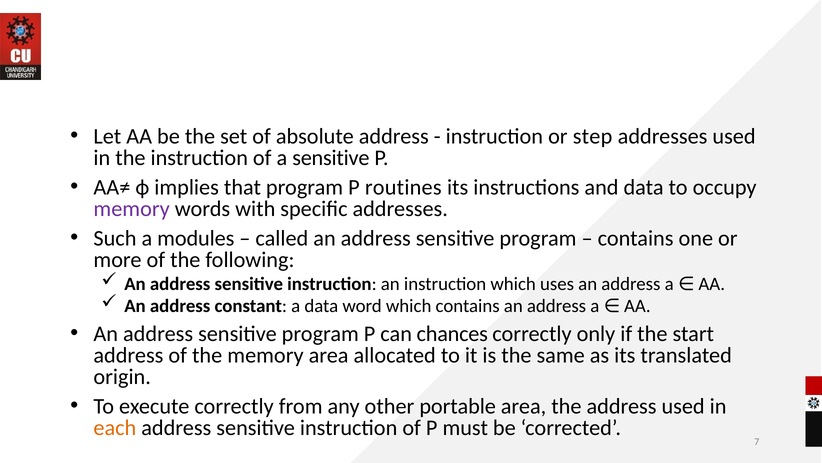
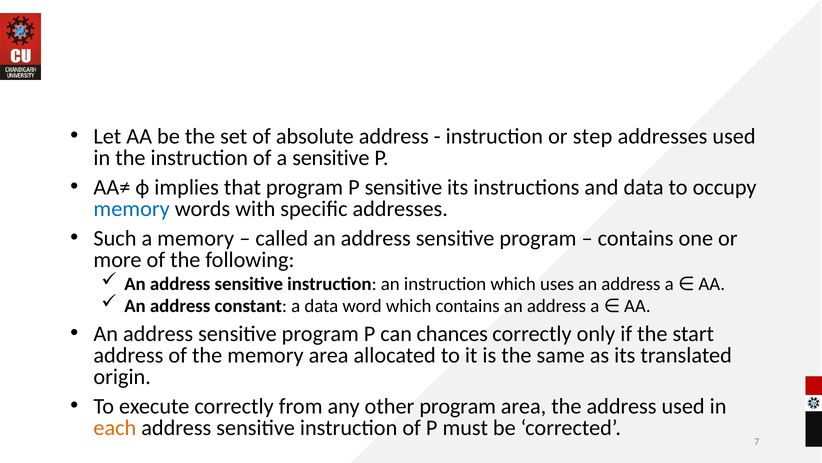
P routines: routines -> sensitive
memory at (132, 209) colour: purple -> blue
a modules: modules -> memory
other portable: portable -> program
